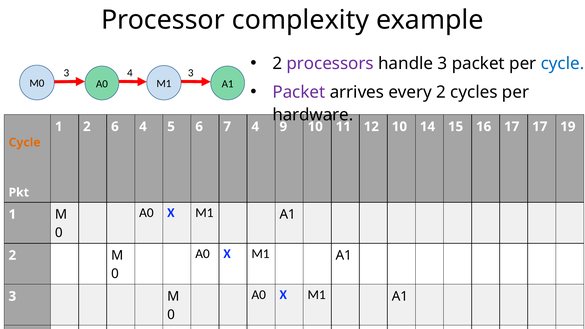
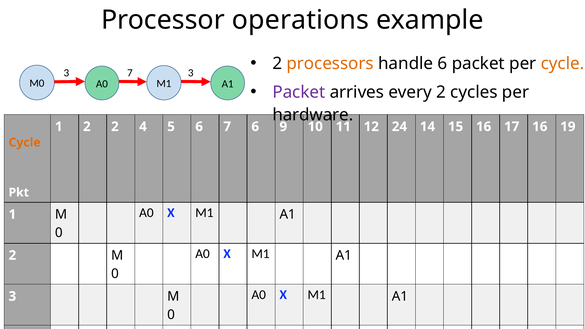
complexity: complexity -> operations
processors colour: purple -> orange
handle 3: 3 -> 6
cycle at (563, 64) colour: blue -> orange
3 4: 4 -> 7
2 6: 6 -> 2
7 4: 4 -> 6
12 10: 10 -> 24
17 17: 17 -> 16
